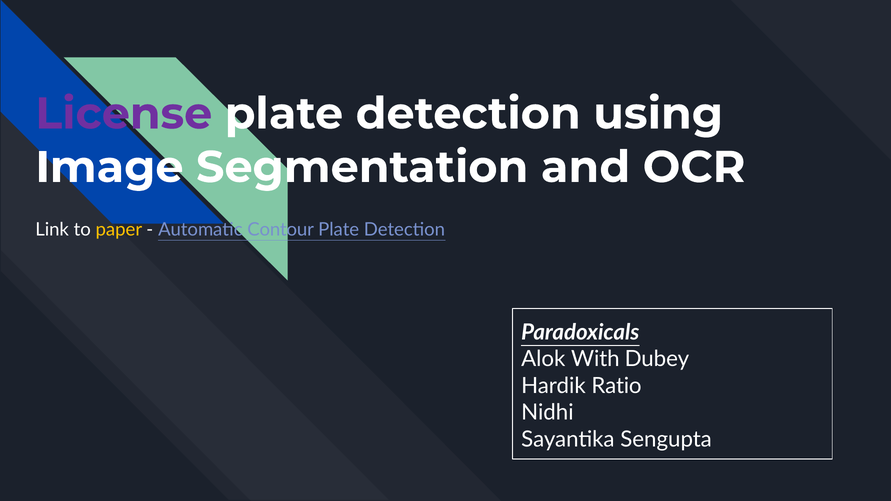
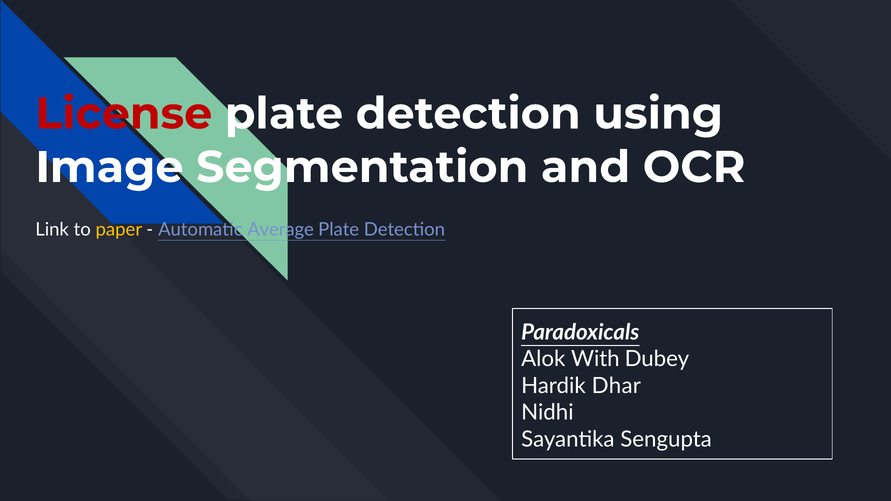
License colour: purple -> red
Contour: Contour -> Average
Ratio: Ratio -> Dhar
